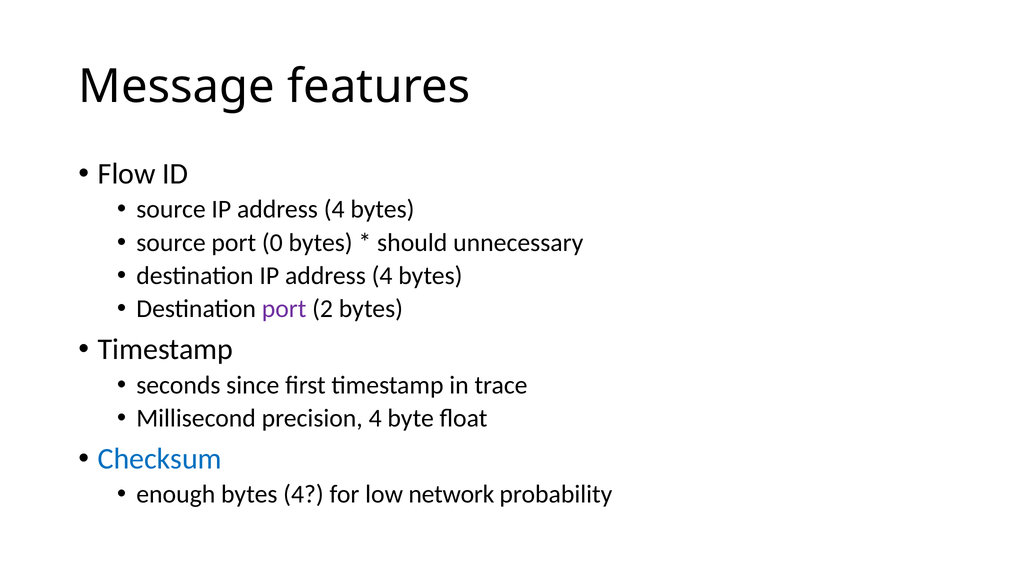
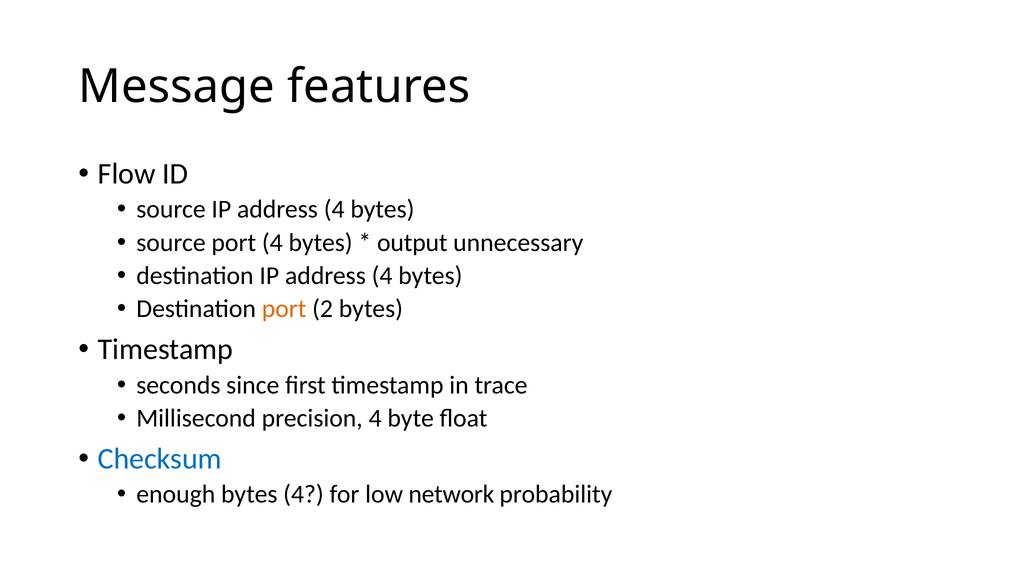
port 0: 0 -> 4
should: should -> output
port at (284, 309) colour: purple -> orange
